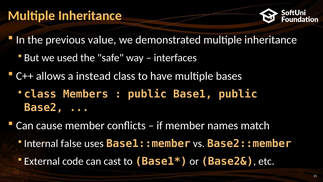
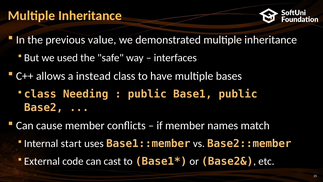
Members: Members -> Needing
false: false -> start
